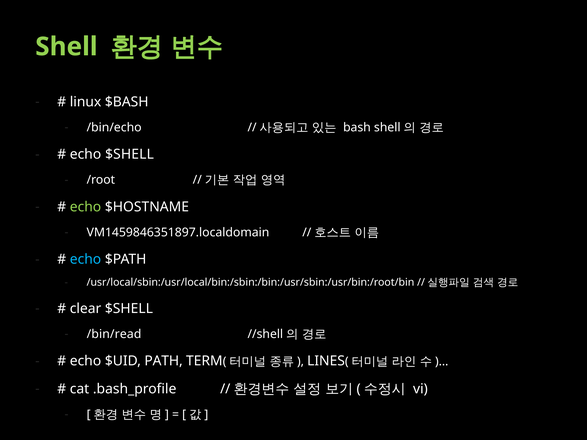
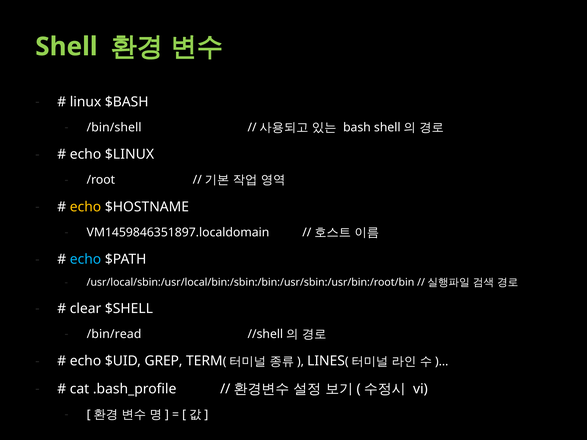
/bin/echo: /bin/echo -> /bin/shell
echo $SHELL: $SHELL -> $LINUX
echo at (85, 207) colour: light green -> yellow
PATH: PATH -> GREP
